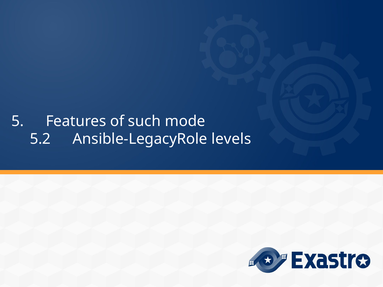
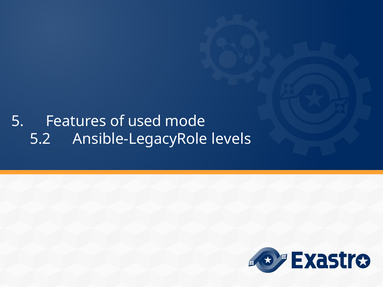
such: such -> used
